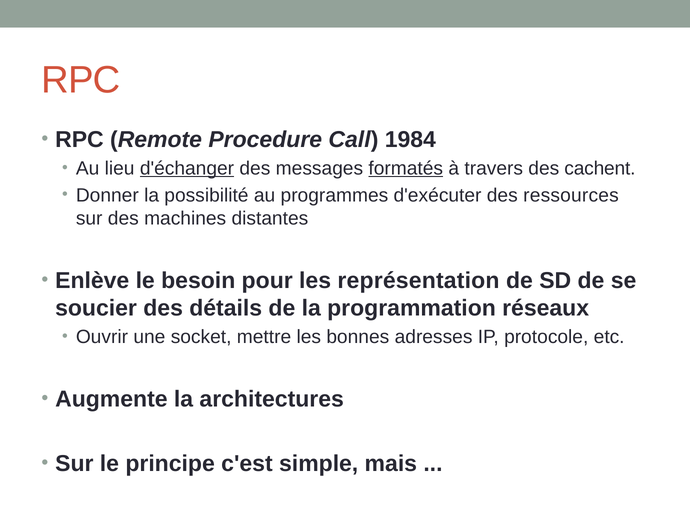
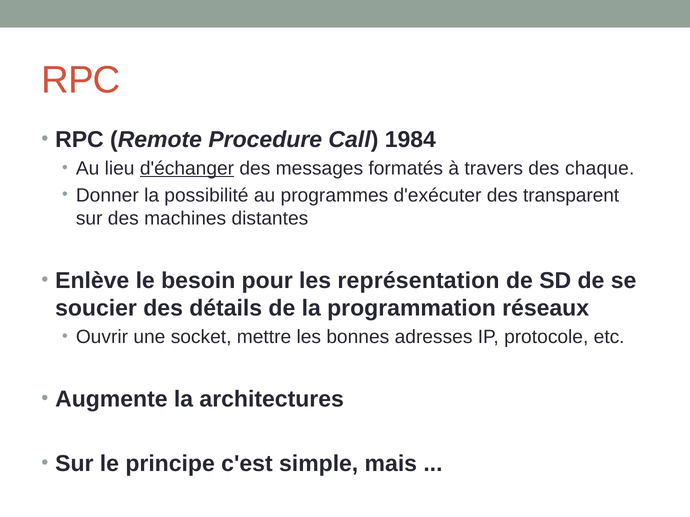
formatés underline: present -> none
cachent: cachent -> chaque
ressources: ressources -> transparent
